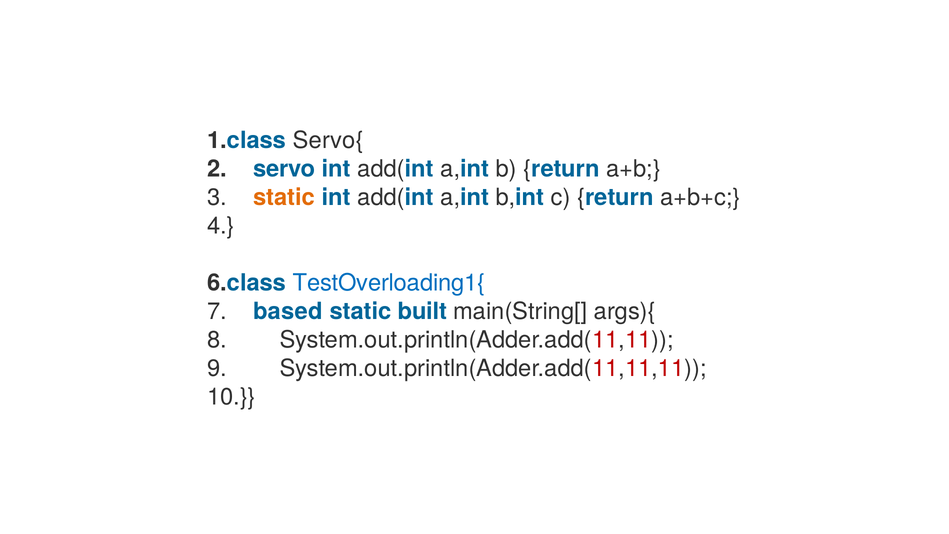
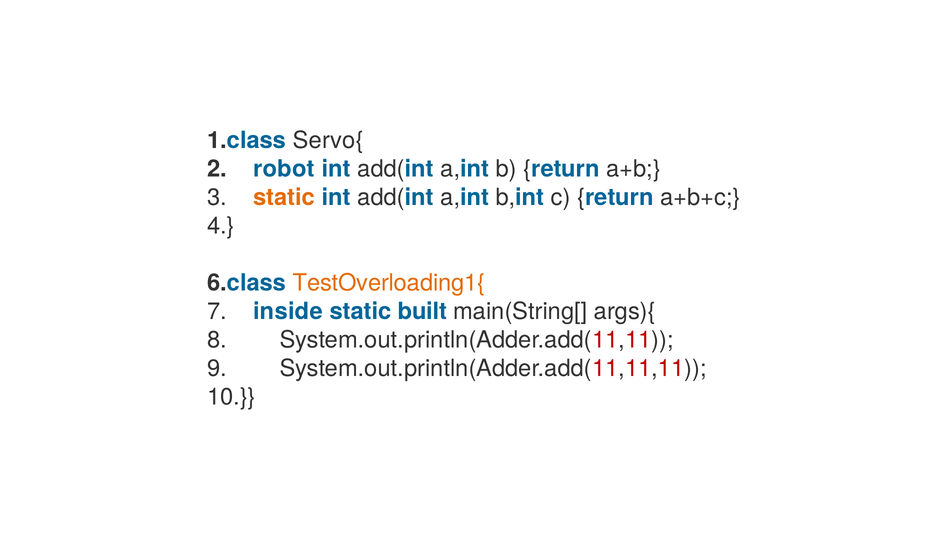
servo: servo -> robot
TestOverloading1{ colour: blue -> orange
based: based -> inside
